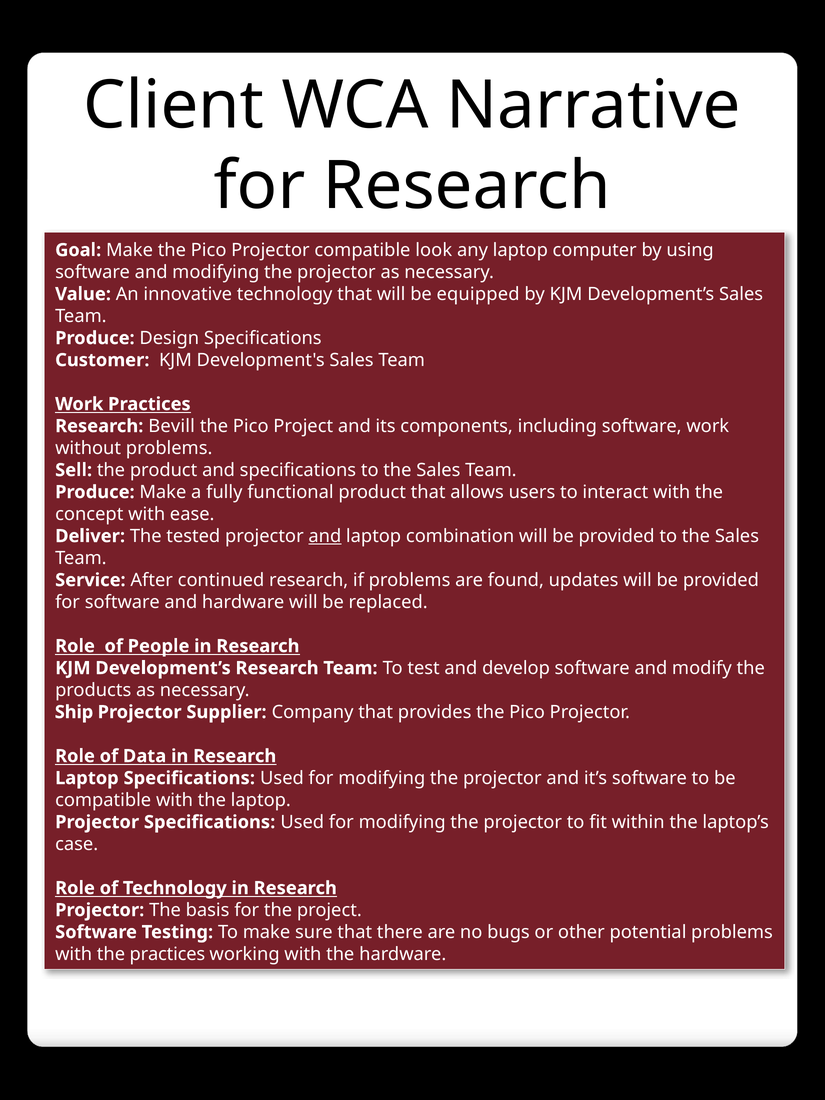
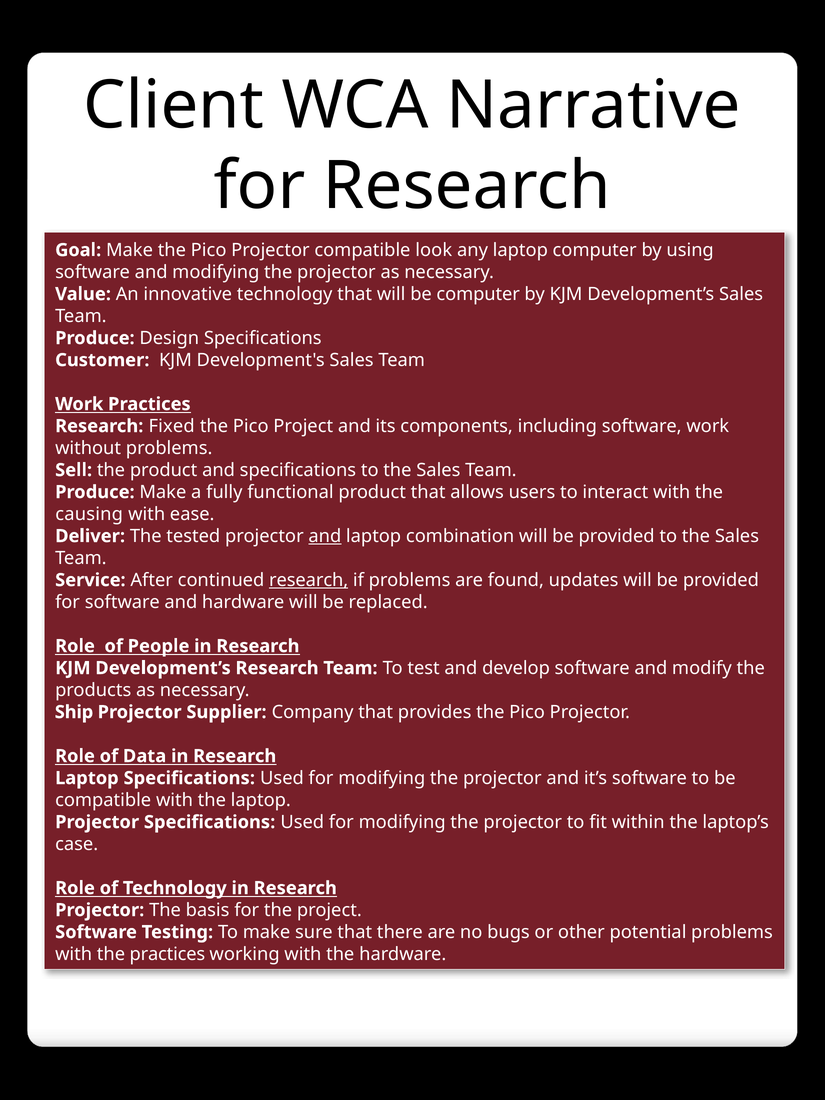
be equipped: equipped -> computer
Bevill: Bevill -> Fixed
concept: concept -> causing
research at (309, 580) underline: none -> present
